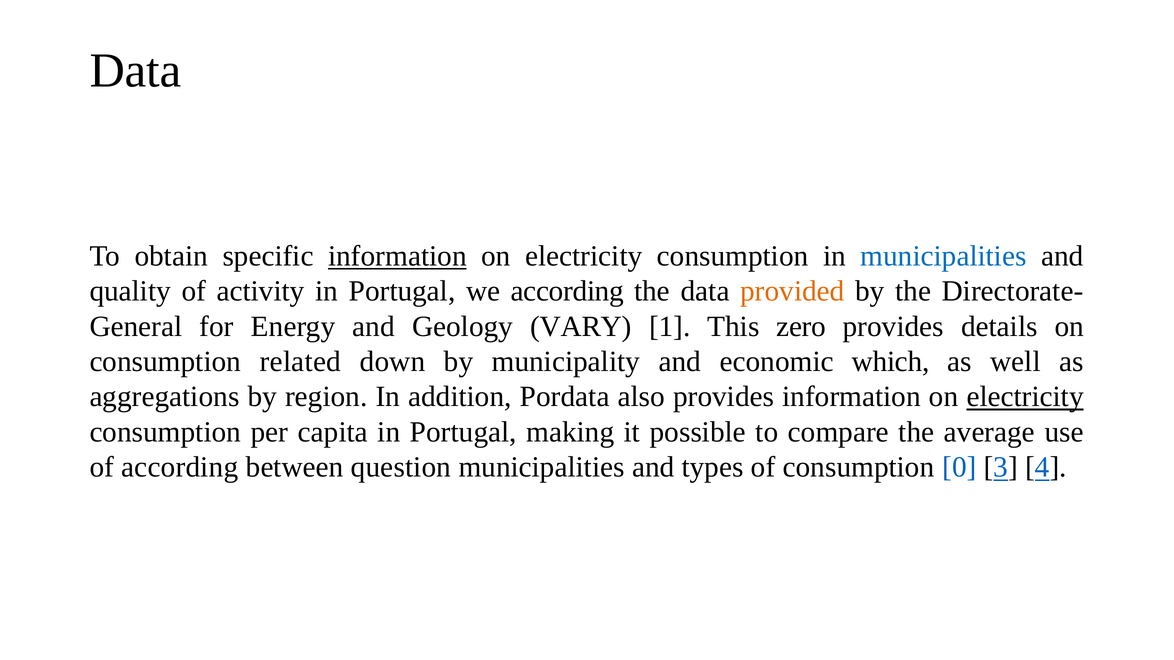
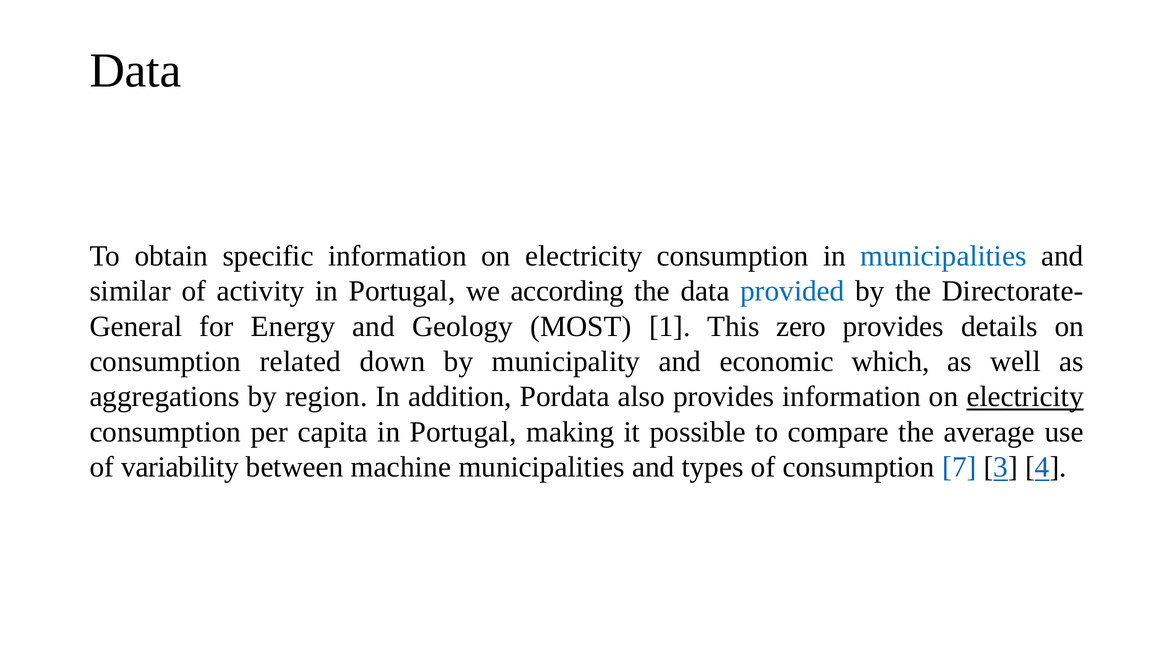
information at (397, 256) underline: present -> none
quality: quality -> similar
provided colour: orange -> blue
VARY: VARY -> MOST
of according: according -> variability
question: question -> machine
0: 0 -> 7
